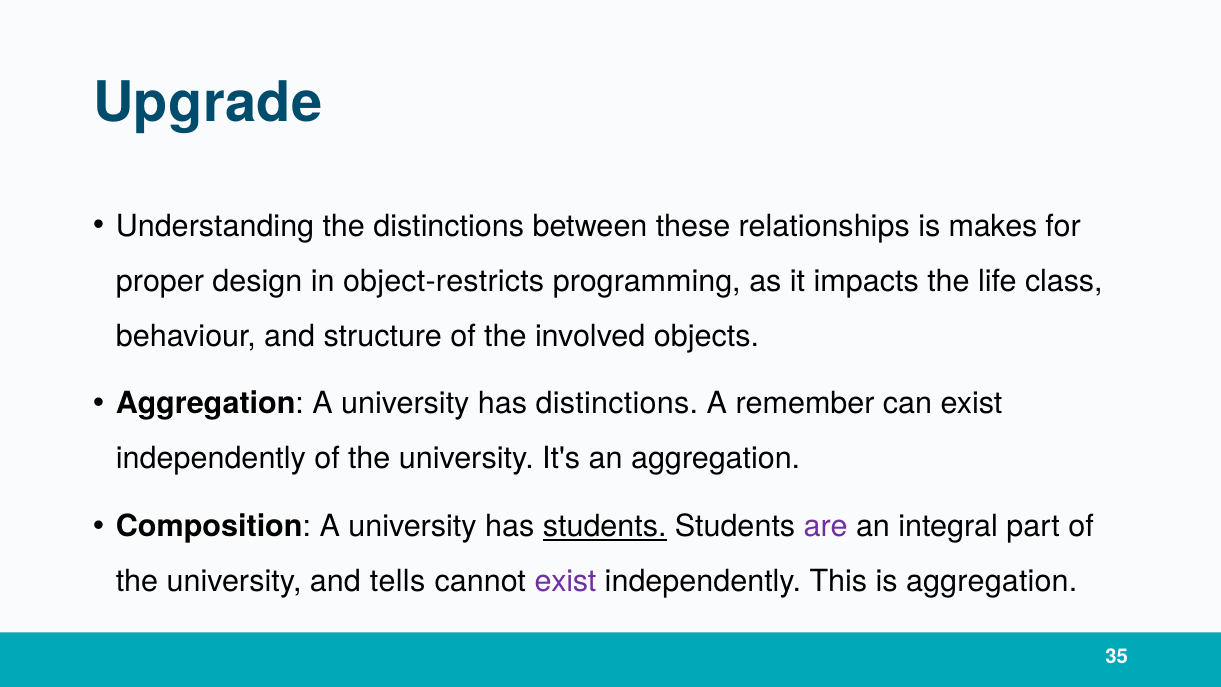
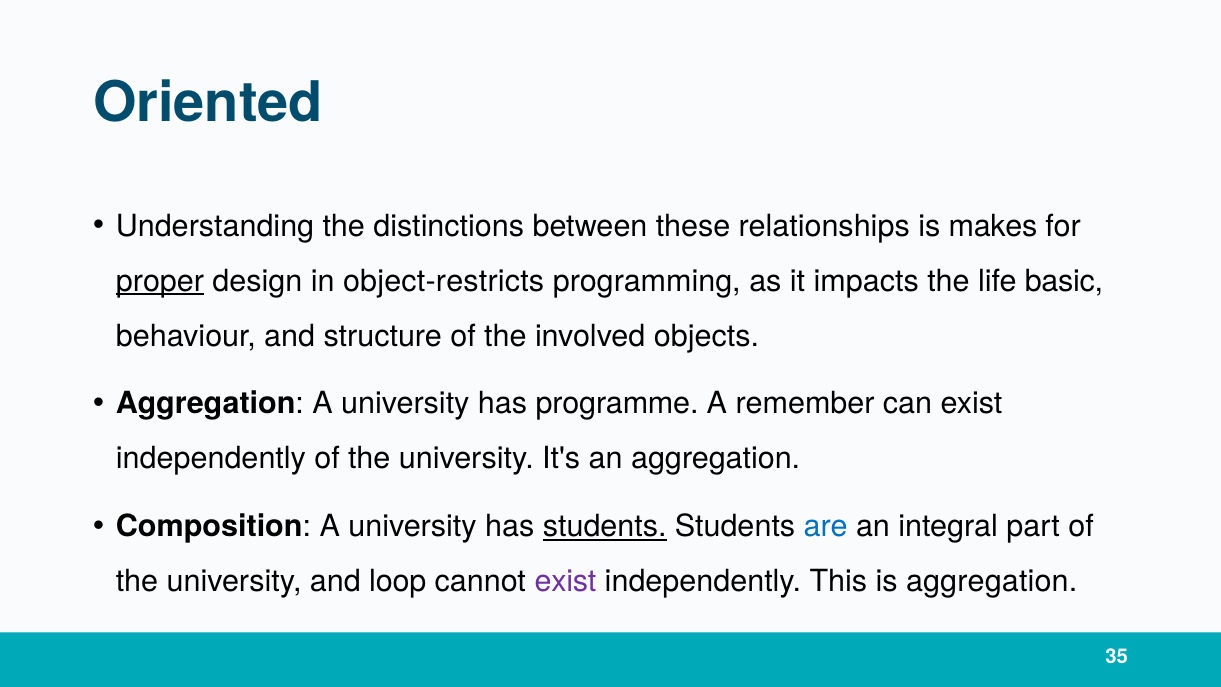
Upgrade: Upgrade -> Oriented
proper underline: none -> present
class: class -> basic
has distinctions: distinctions -> programme
are colour: purple -> blue
tells: tells -> loop
